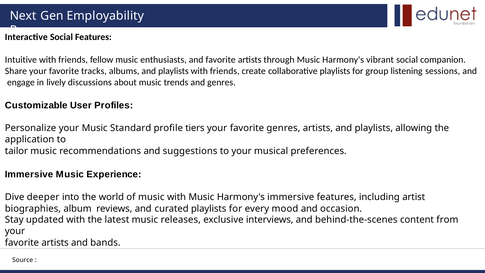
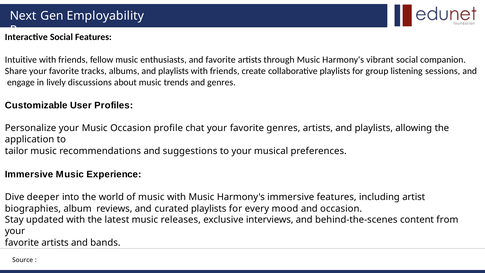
Music Standard: Standard -> Occasion
tiers: tiers -> chat
